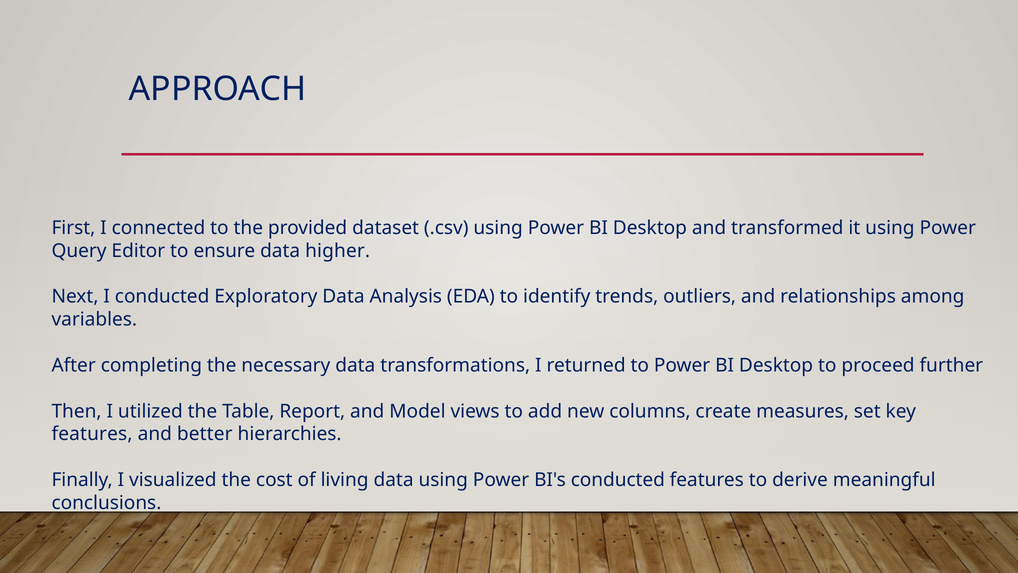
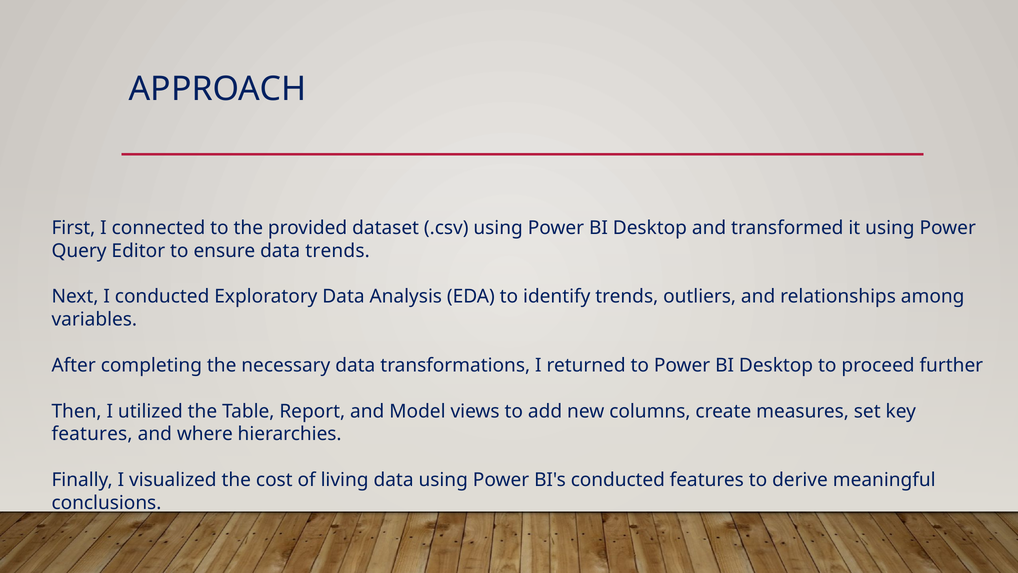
data higher: higher -> trends
better: better -> where
